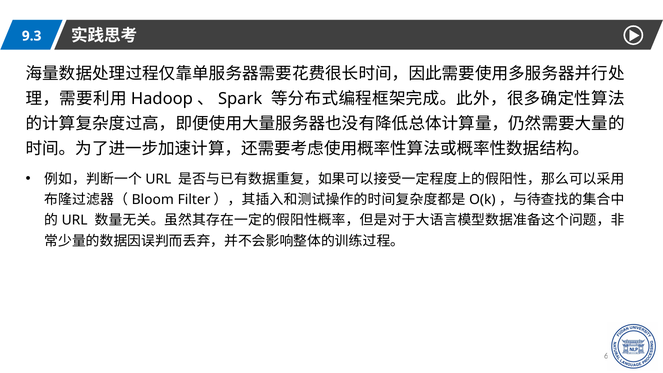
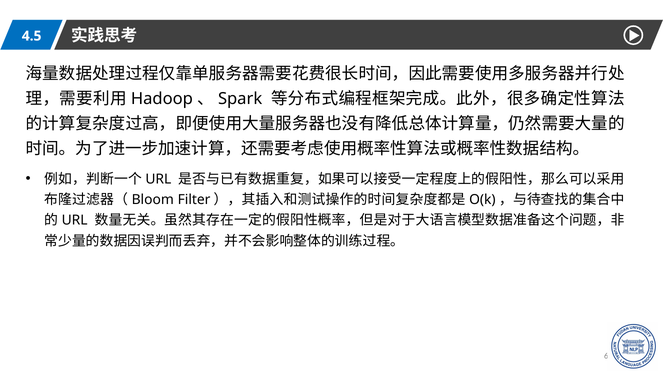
9.3: 9.3 -> 4.5
